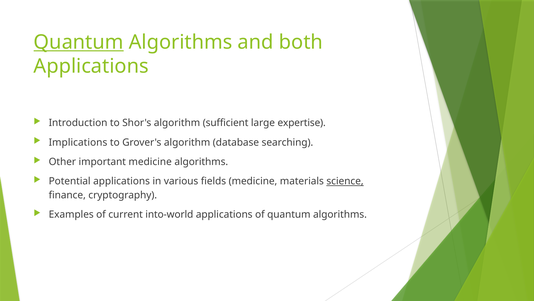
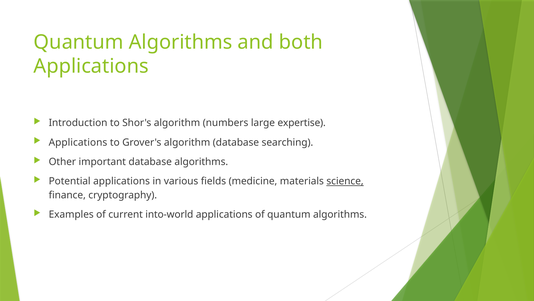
Quantum at (79, 42) underline: present -> none
sufficient: sufficient -> numbers
Implications at (78, 142): Implications -> Applications
important medicine: medicine -> database
